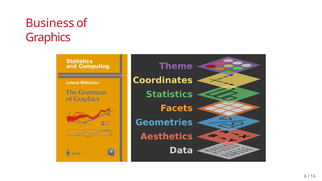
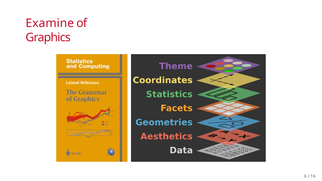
Business: Business -> Examine
